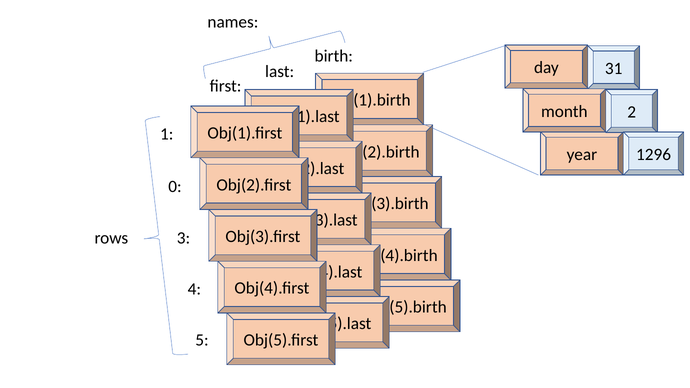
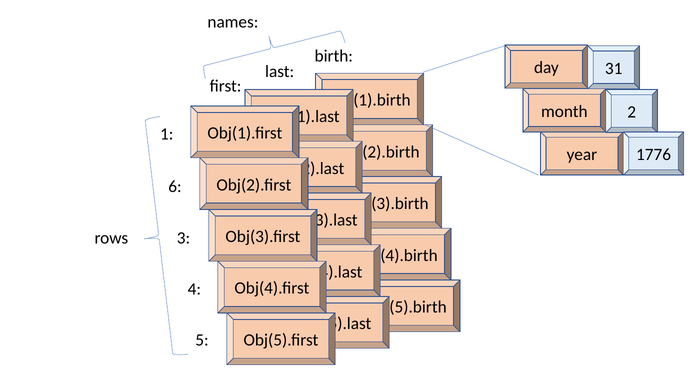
1296: 1296 -> 1776
0: 0 -> 6
